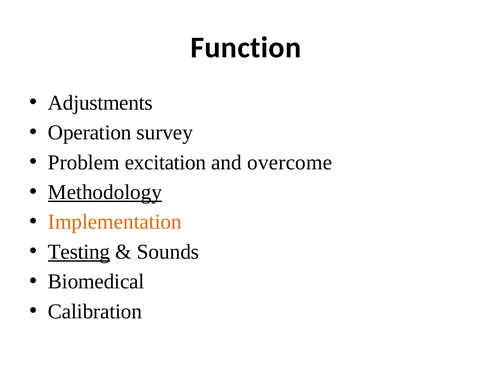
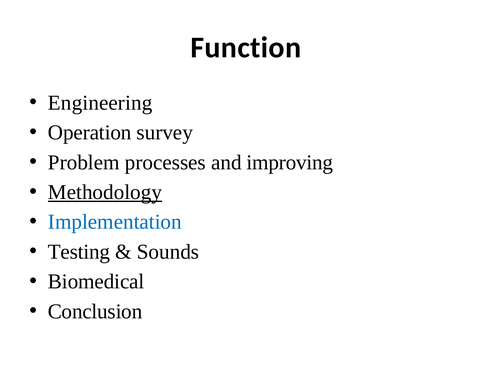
Adjustments: Adjustments -> Engineering
excitation: excitation -> processes
overcome: overcome -> improving
Implementation colour: orange -> blue
Testing underline: present -> none
Calibration: Calibration -> Conclusion
